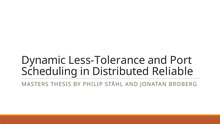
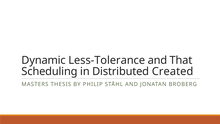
Port: Port -> That
Reliable: Reliable -> Created
